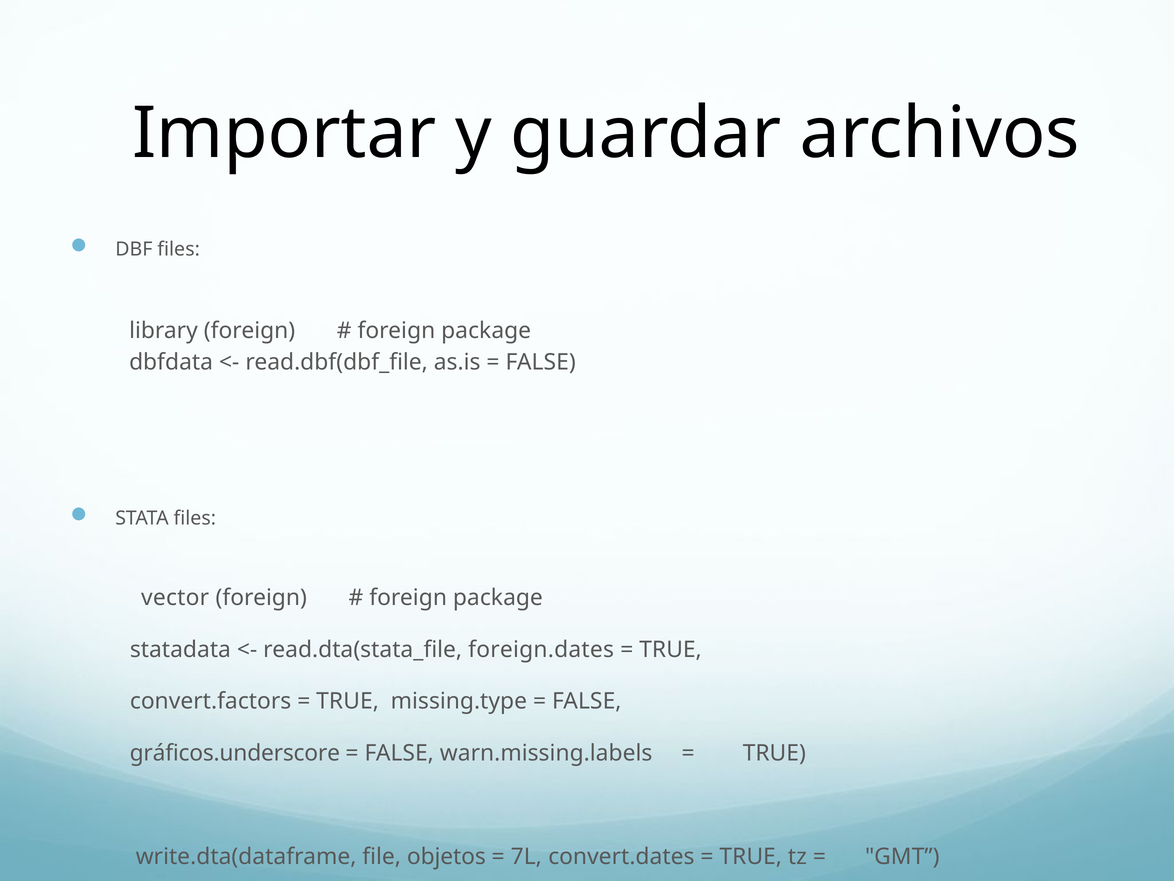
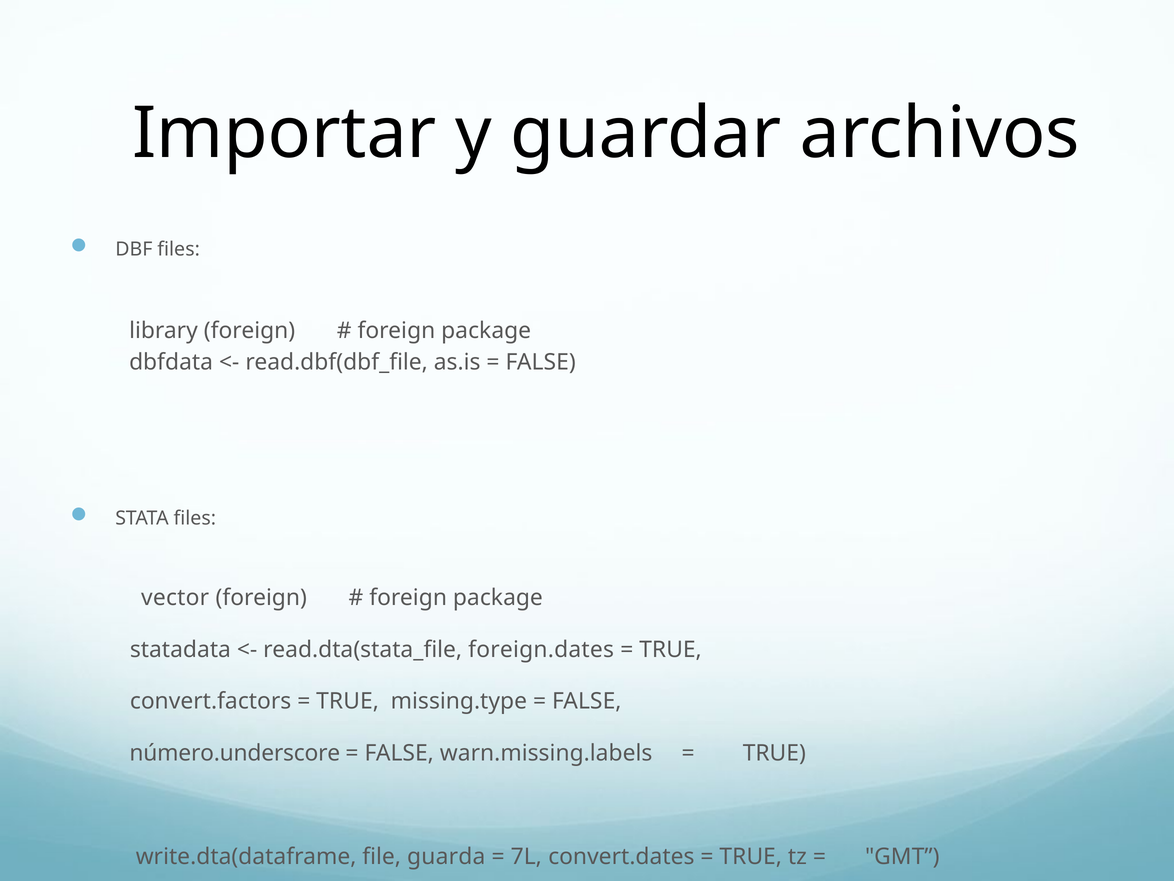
gráficos.underscore: gráficos.underscore -> número.underscore
objetos: objetos -> guarda
